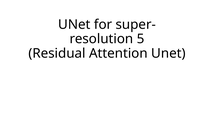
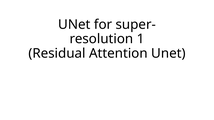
5: 5 -> 1
